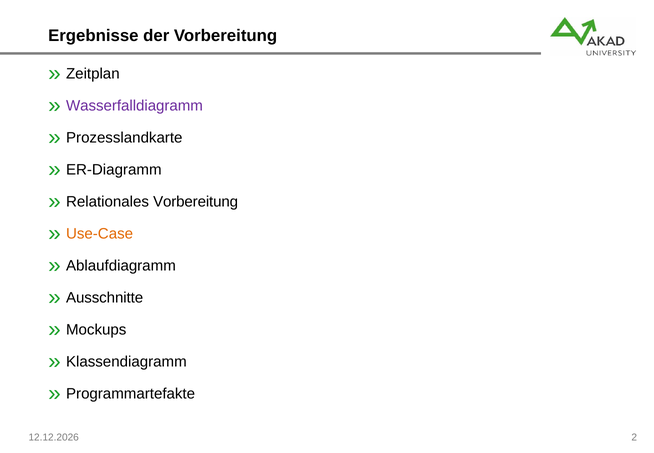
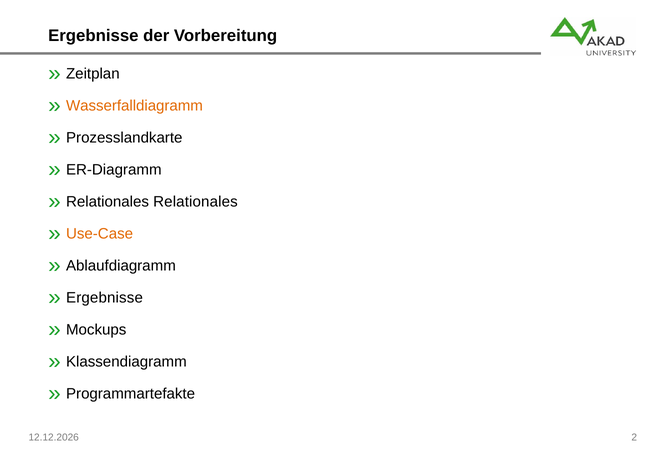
Wasserfalldiagramm colour: purple -> orange
Relationales Vorbereitung: Vorbereitung -> Relationales
Ausschnitte at (105, 298): Ausschnitte -> Ergebnisse
